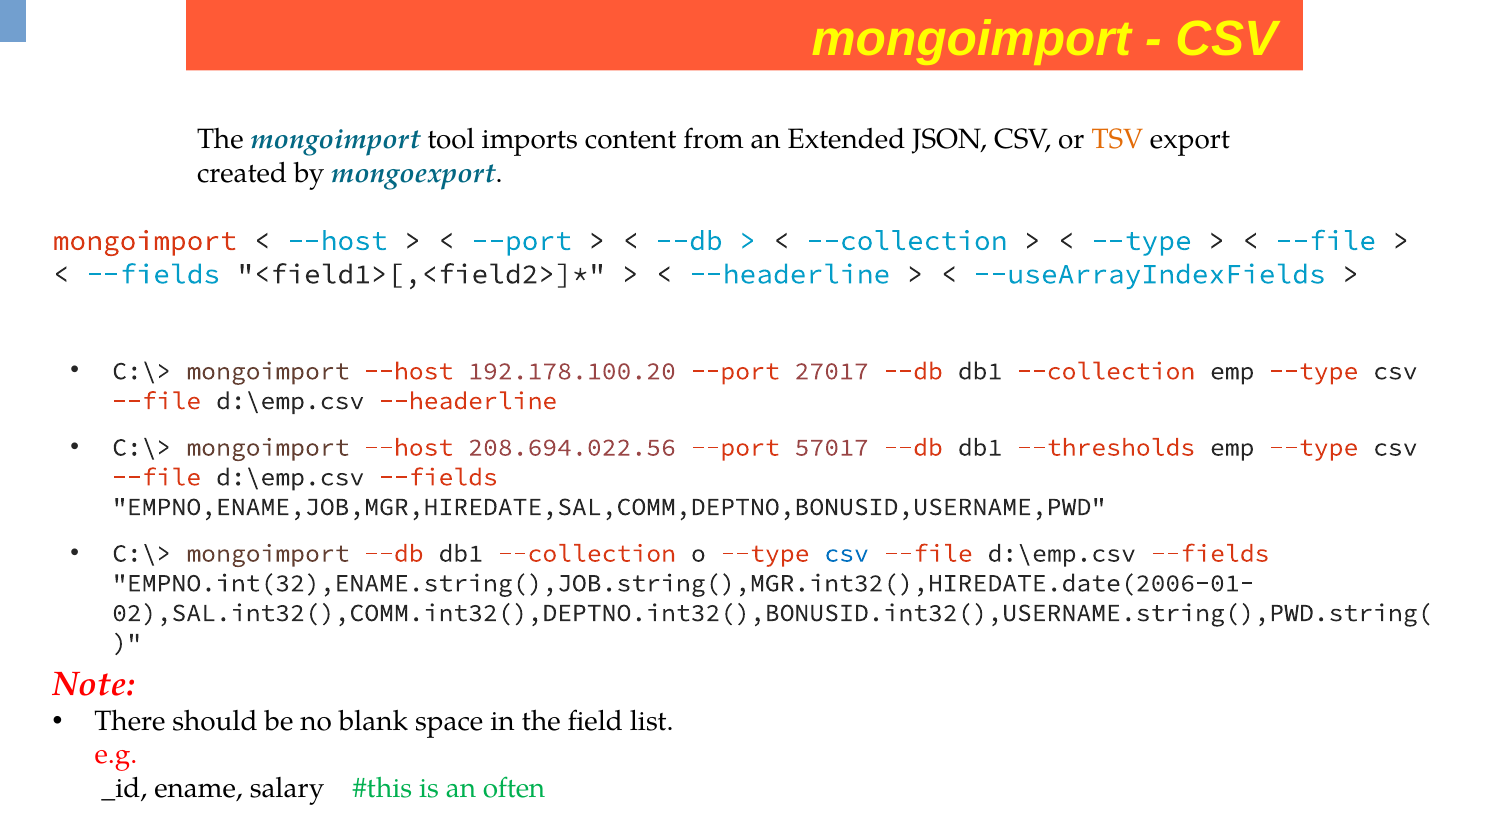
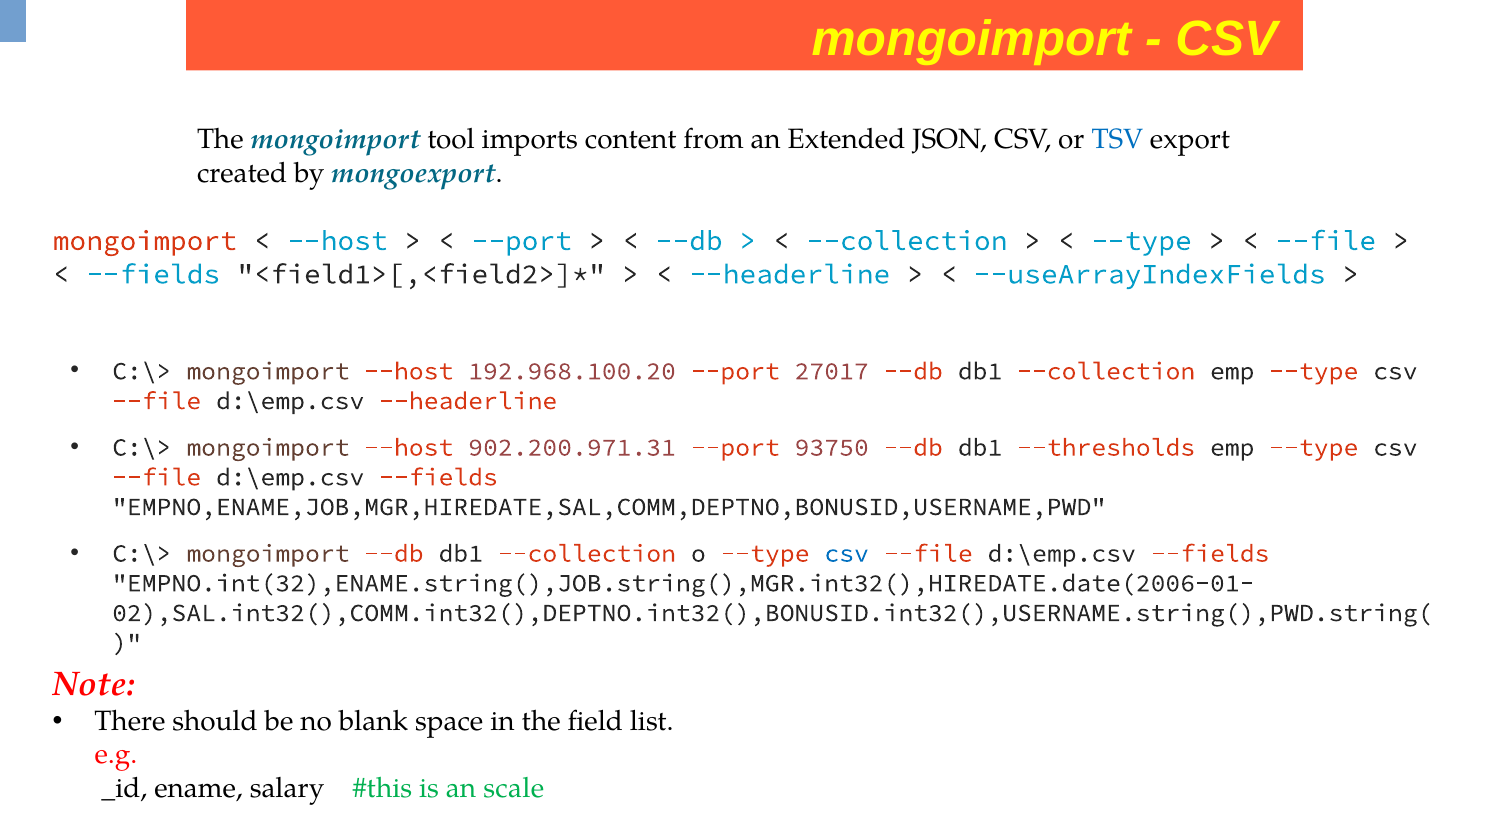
TSV colour: orange -> blue
192.178.100.20: 192.178.100.20 -> 192.968.100.20
208.694.022.56: 208.694.022.56 -> 902.200.971.31
57017: 57017 -> 93750
often: often -> scale
